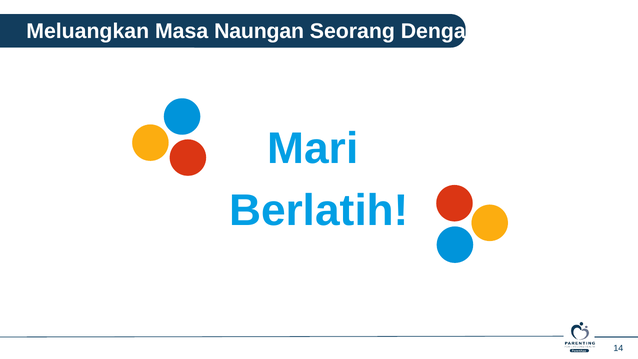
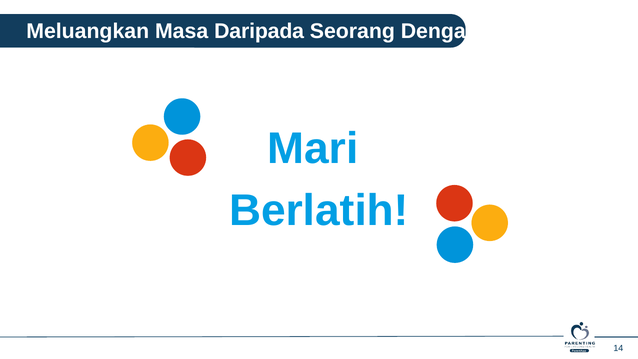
Naungan: Naungan -> Daripada
